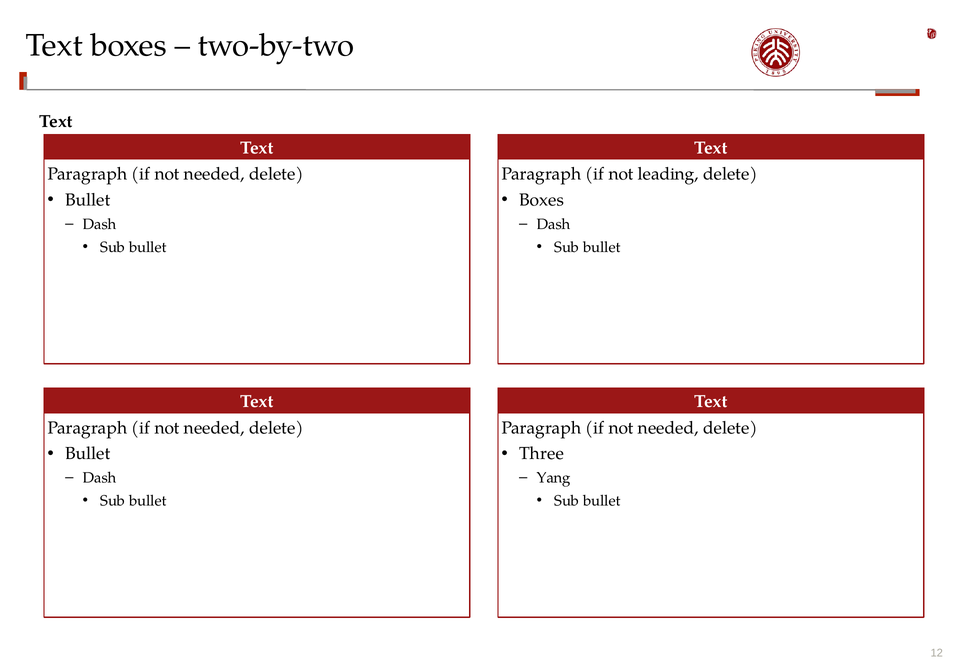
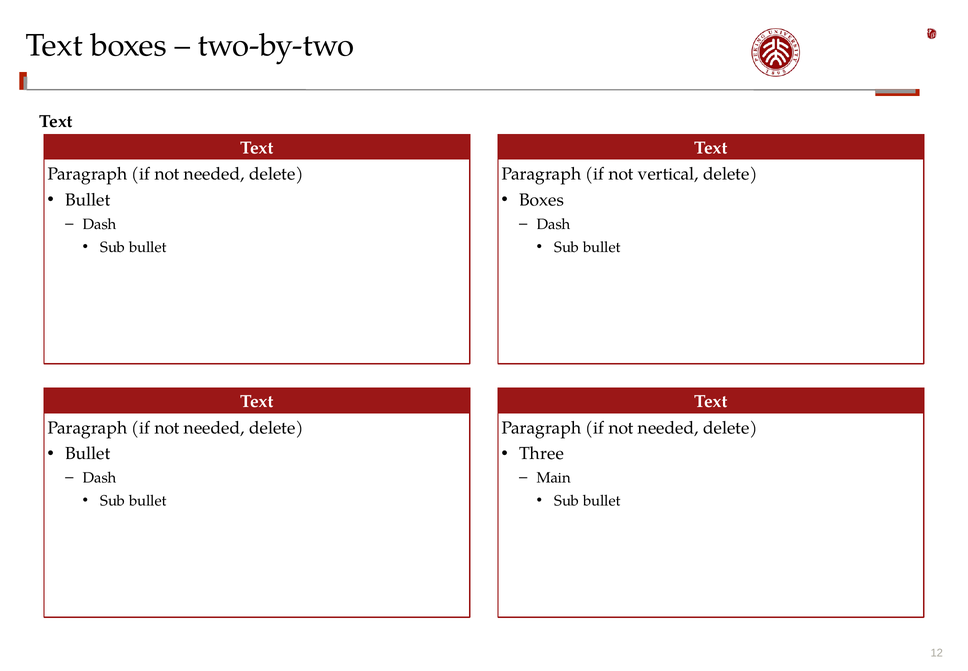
leading: leading -> vertical
Yang: Yang -> Main
